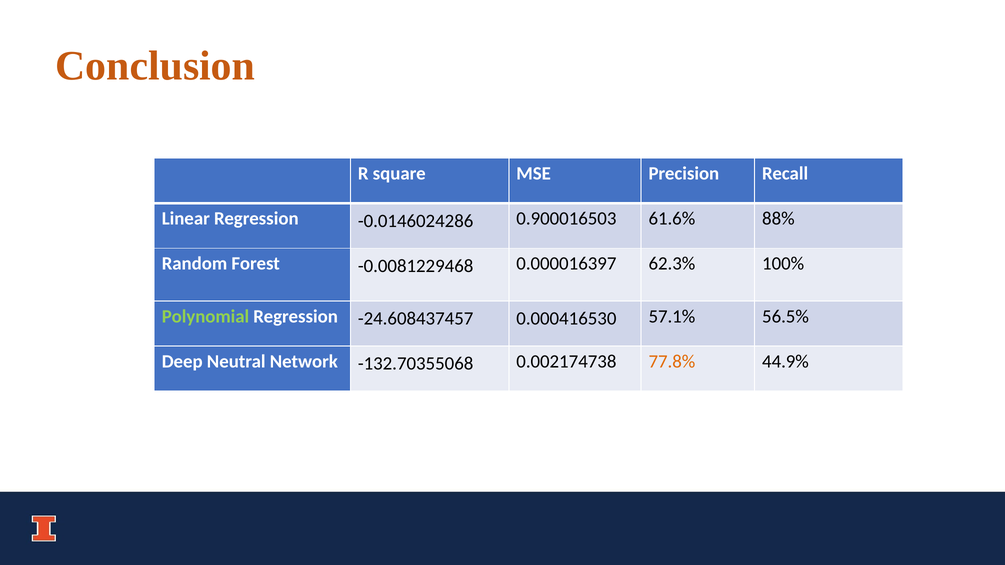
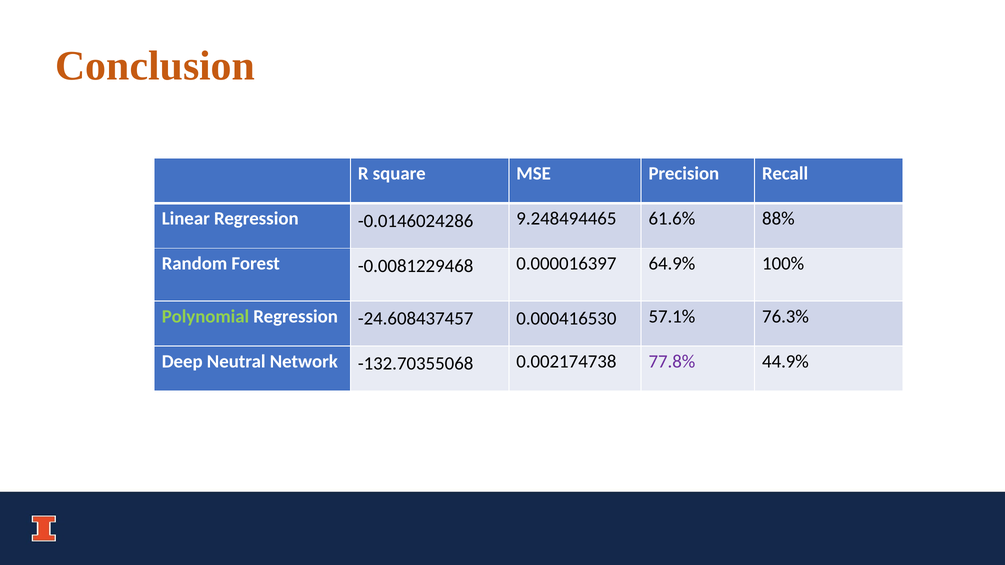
0.900016503: 0.900016503 -> 9.248494465
62.3%: 62.3% -> 64.9%
56.5%: 56.5% -> 76.3%
77.8% colour: orange -> purple
